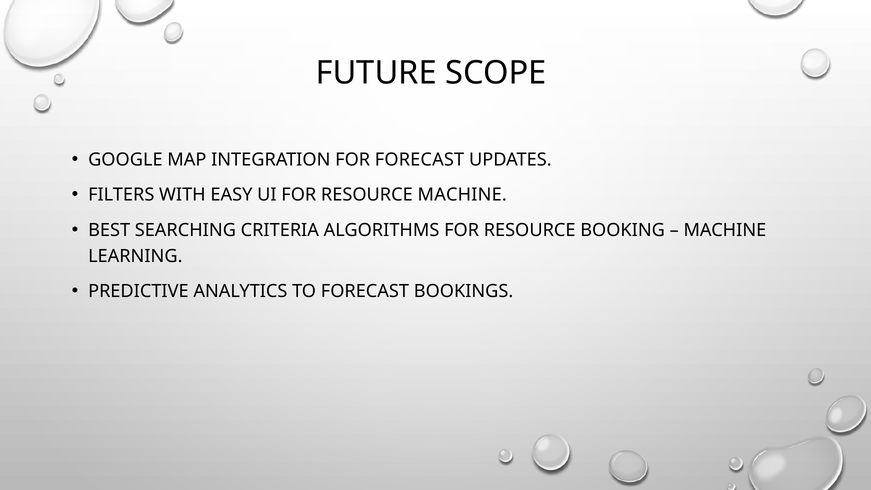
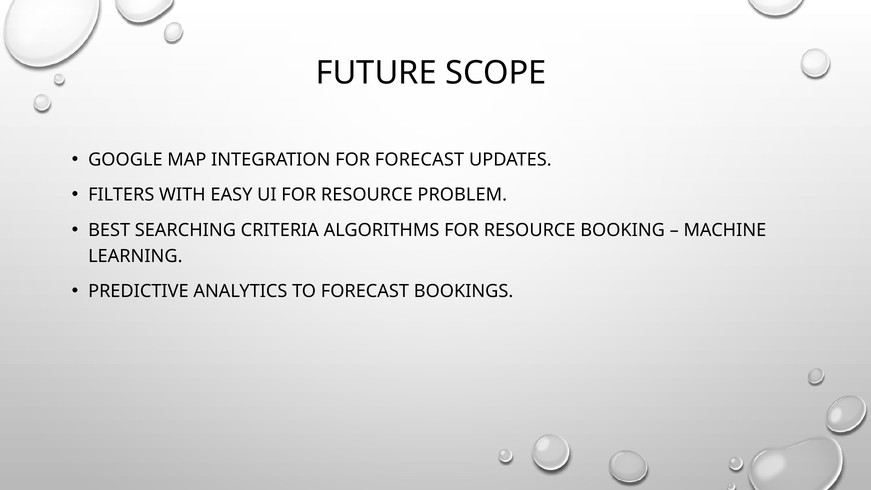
RESOURCE MACHINE: MACHINE -> PROBLEM
